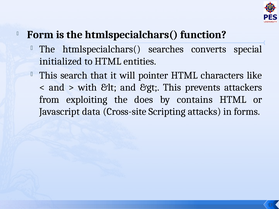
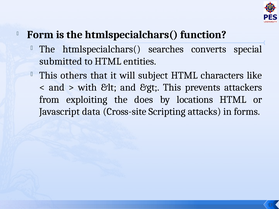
initialized: initialized -> submitted
search: search -> others
pointer: pointer -> subject
contains: contains -> locations
